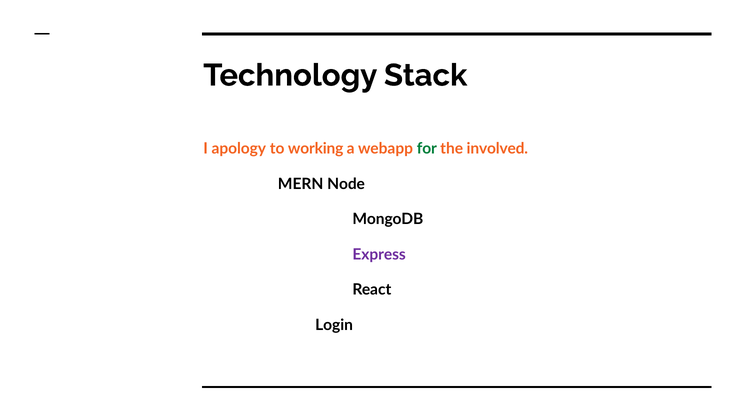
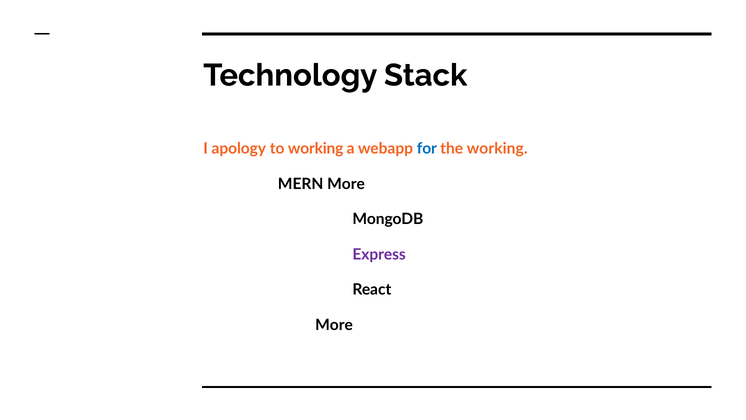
for colour: green -> blue
the involved: involved -> working
MERN Node: Node -> More
Login at (334, 325): Login -> More
